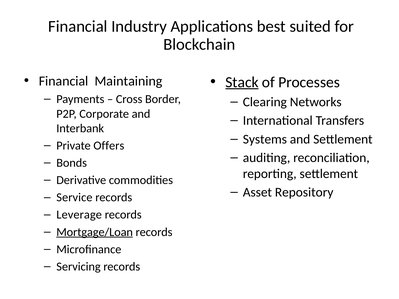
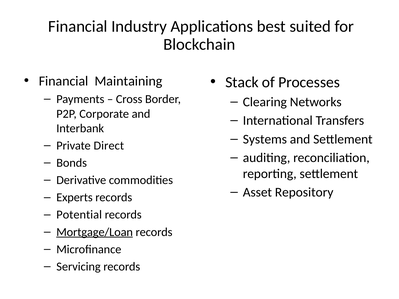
Stack underline: present -> none
Offers: Offers -> Direct
Service: Service -> Experts
Leverage: Leverage -> Potential
